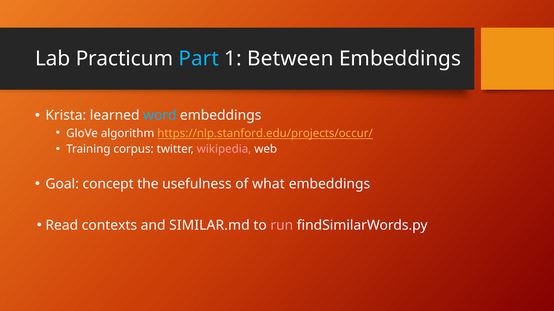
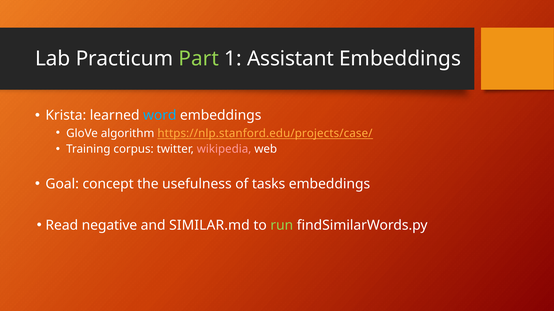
Part colour: light blue -> light green
Between: Between -> Assistant
https://nlp.stanford.edu/projects/occur/: https://nlp.stanford.edu/projects/occur/ -> https://nlp.stanford.edu/projects/case/
what: what -> tasks
contexts: contexts -> negative
run colour: pink -> light green
